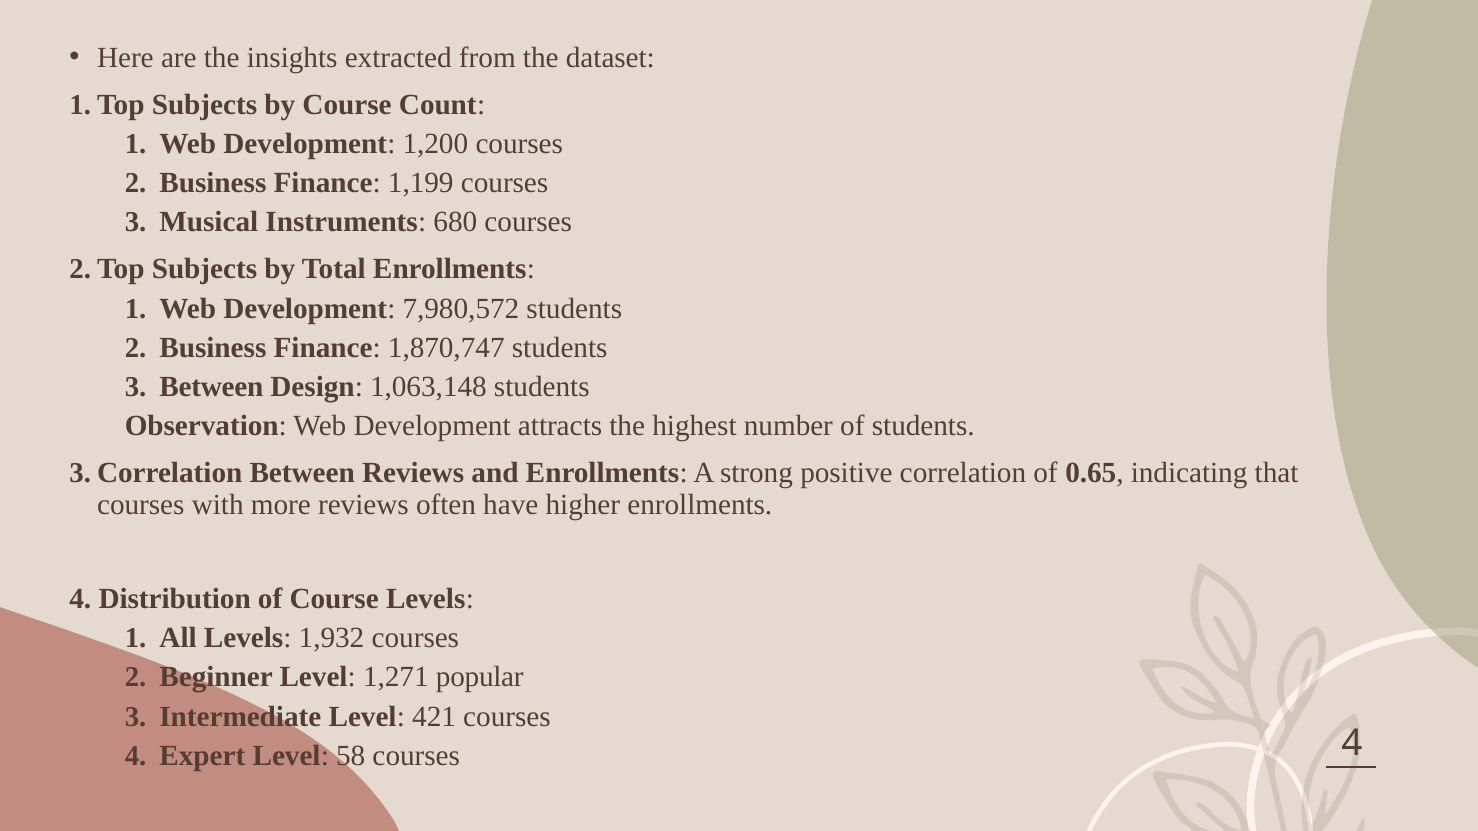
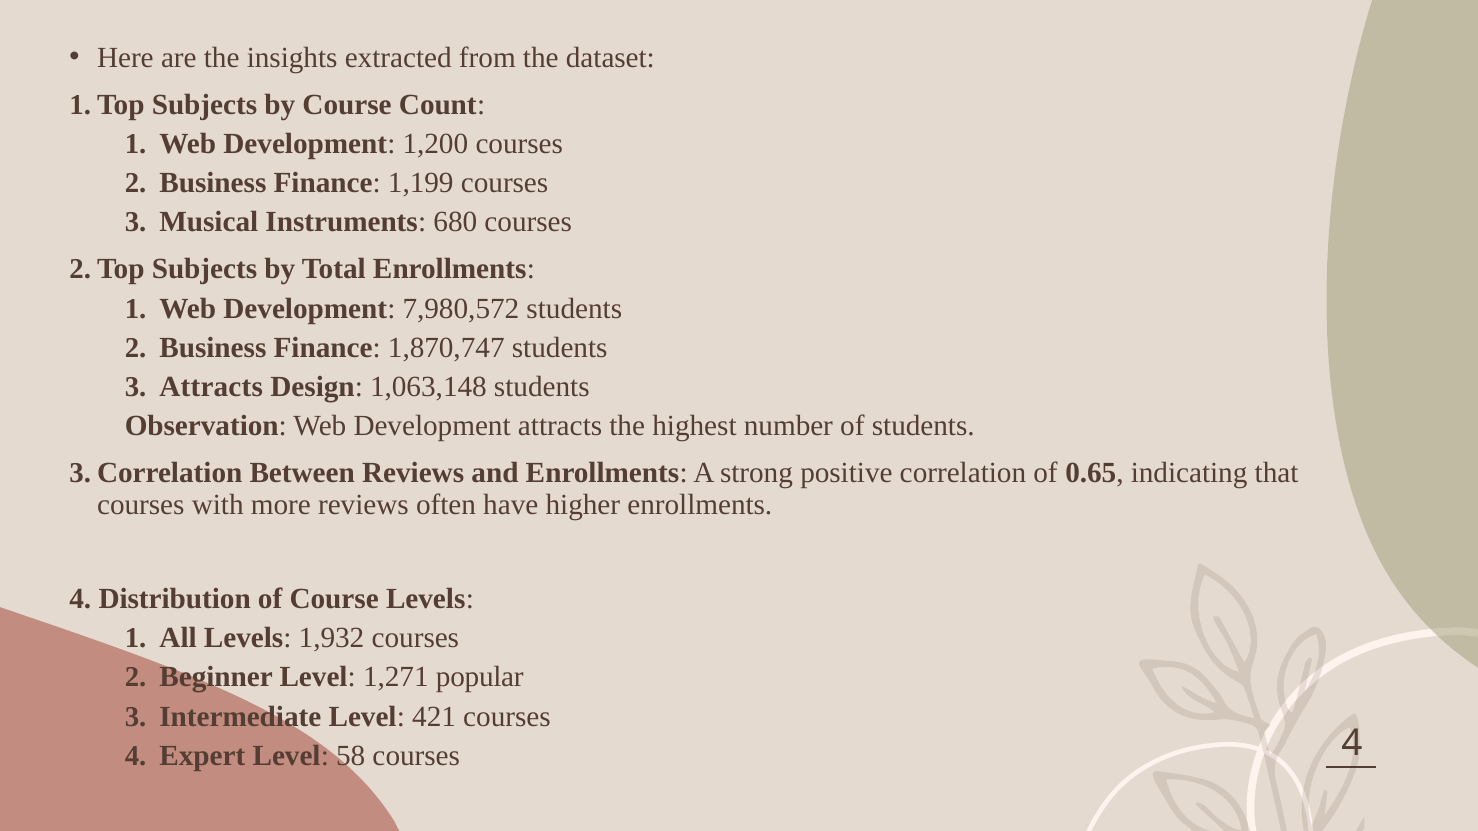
Between at (211, 387): Between -> Attracts
